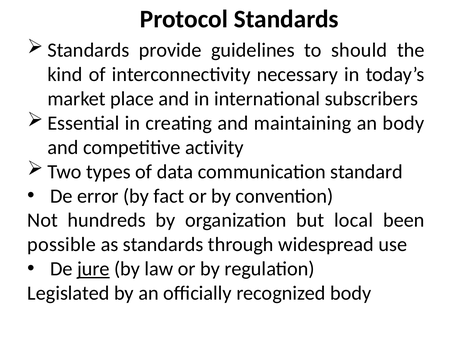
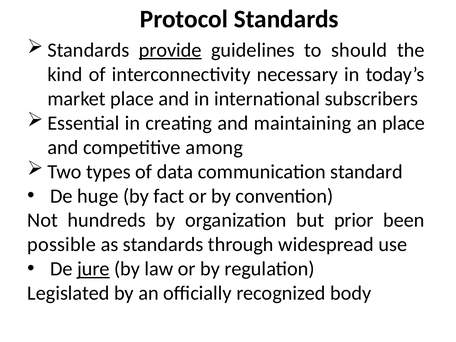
provide underline: none -> present
an body: body -> place
activity: activity -> among
error: error -> huge
local: local -> prior
